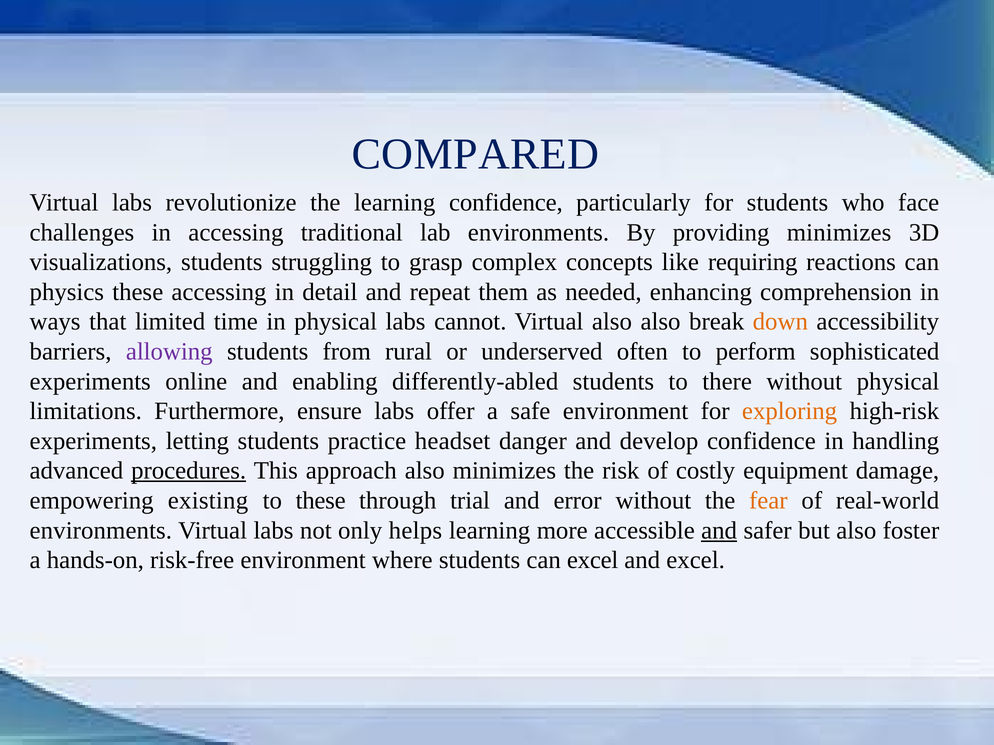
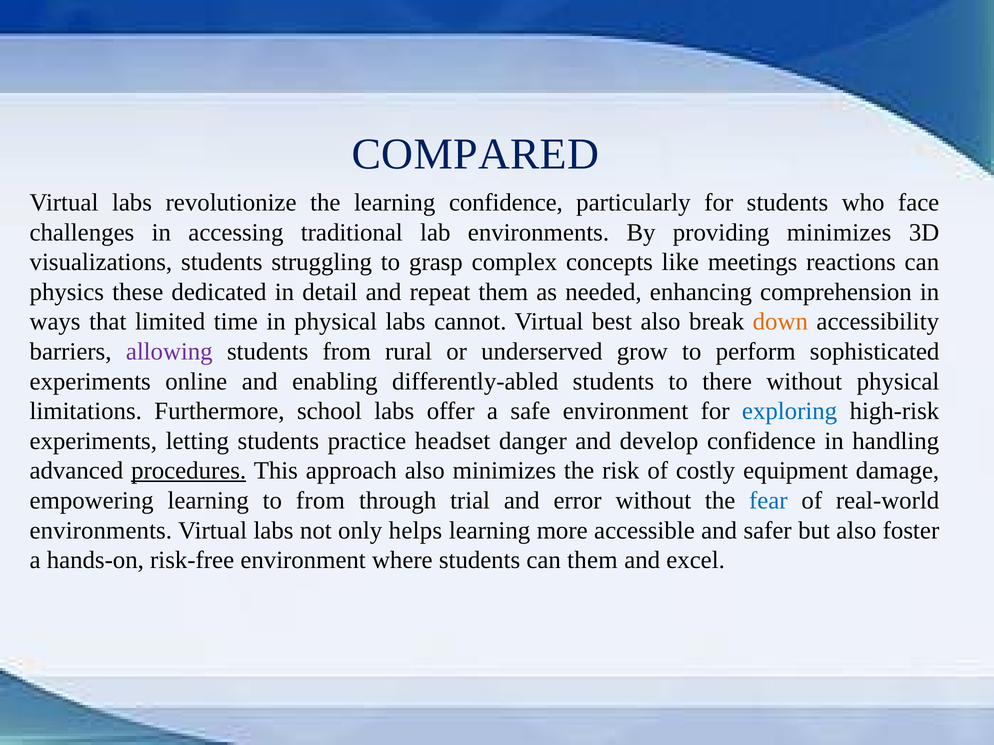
requiring: requiring -> meetings
these accessing: accessing -> dedicated
Virtual also: also -> best
often: often -> grow
ensure: ensure -> school
exploring colour: orange -> blue
empowering existing: existing -> learning
to these: these -> from
fear colour: orange -> blue
and at (719, 531) underline: present -> none
can excel: excel -> them
